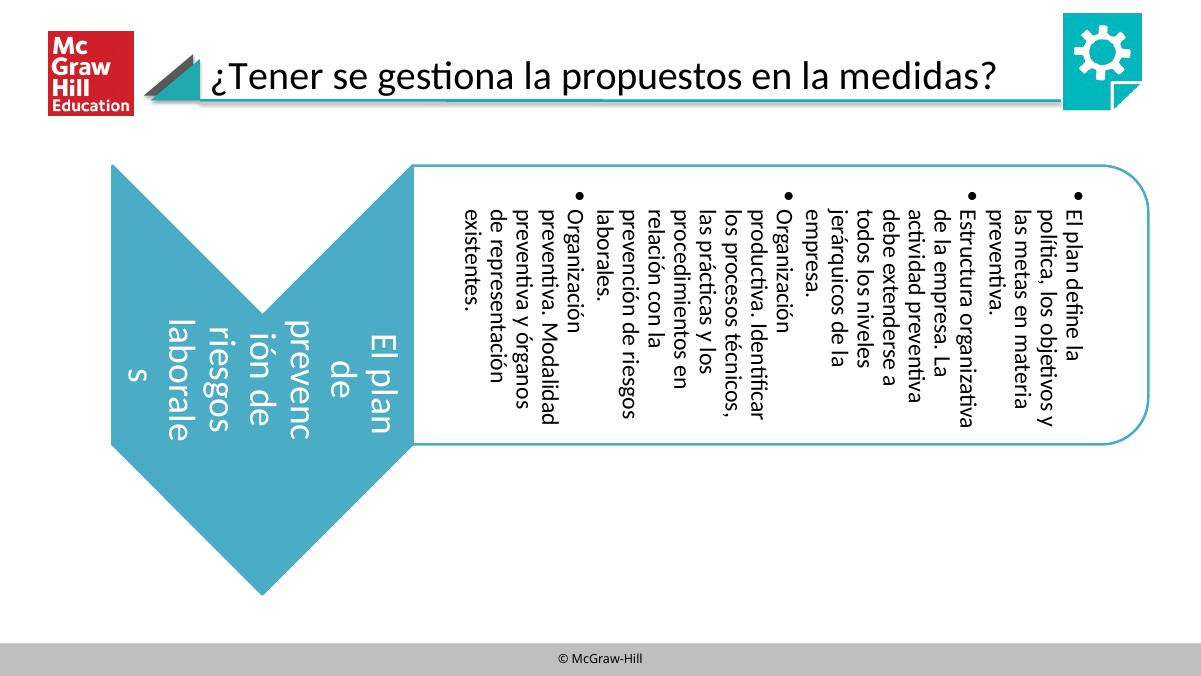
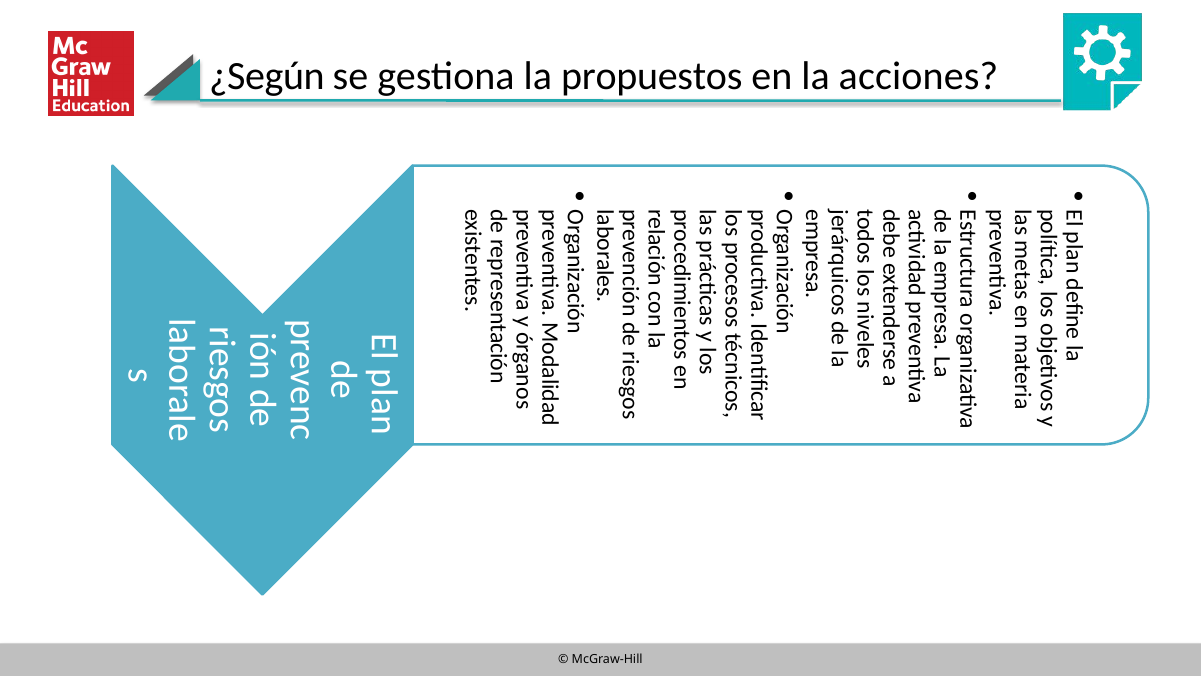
¿Tener: ¿Tener -> ¿Según
medidas: medidas -> acciones
